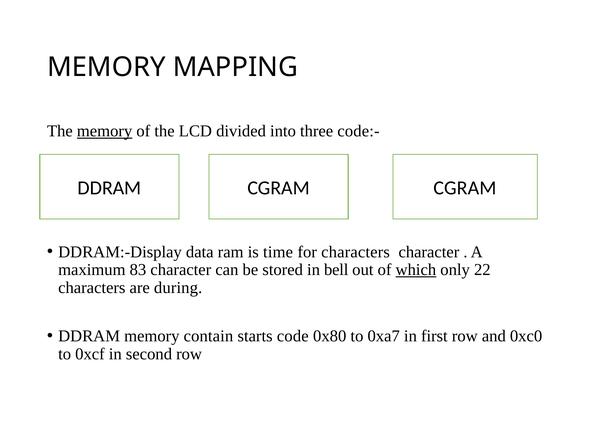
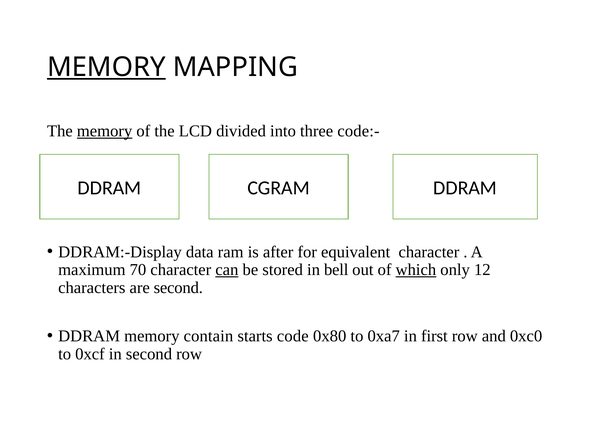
MEMORY at (106, 67) underline: none -> present
CGRAM CGRAM: CGRAM -> DDRAM
time: time -> after
for characters: characters -> equivalent
83: 83 -> 70
can underline: none -> present
22: 22 -> 12
are during: during -> second
